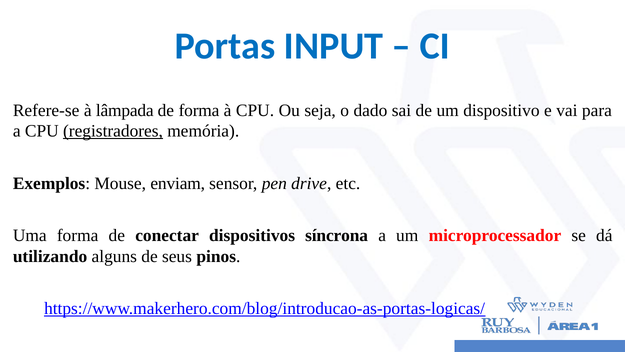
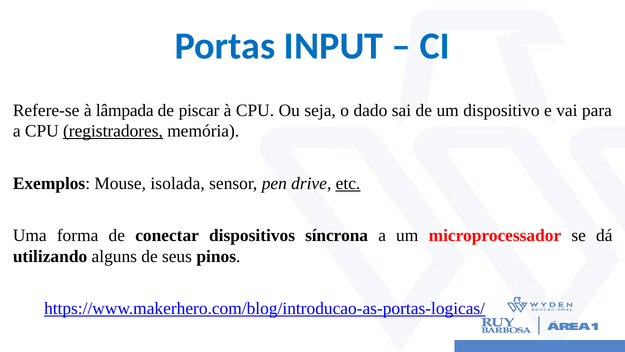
de forma: forma -> piscar
enviam: enviam -> isolada
etc underline: none -> present
